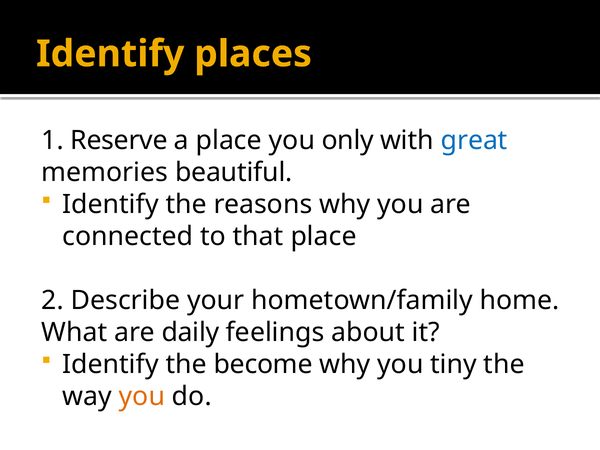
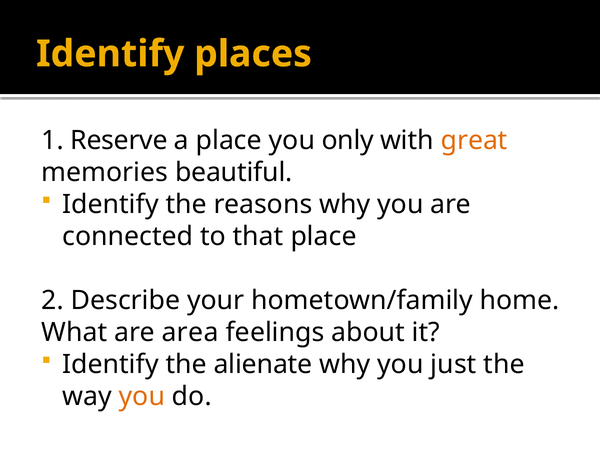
great colour: blue -> orange
daily: daily -> area
become: become -> alienate
tiny: tiny -> just
